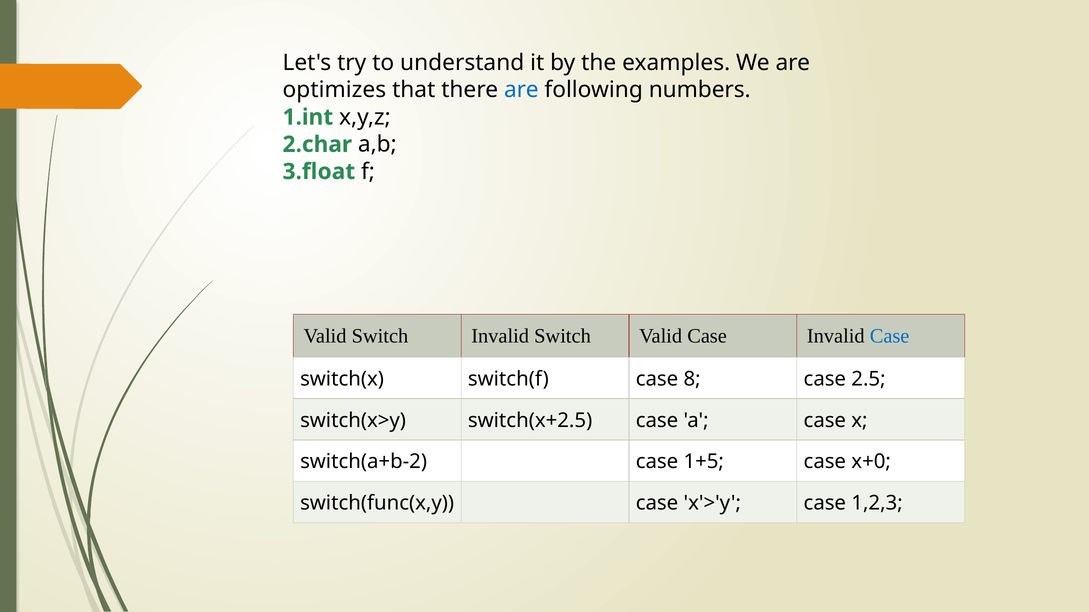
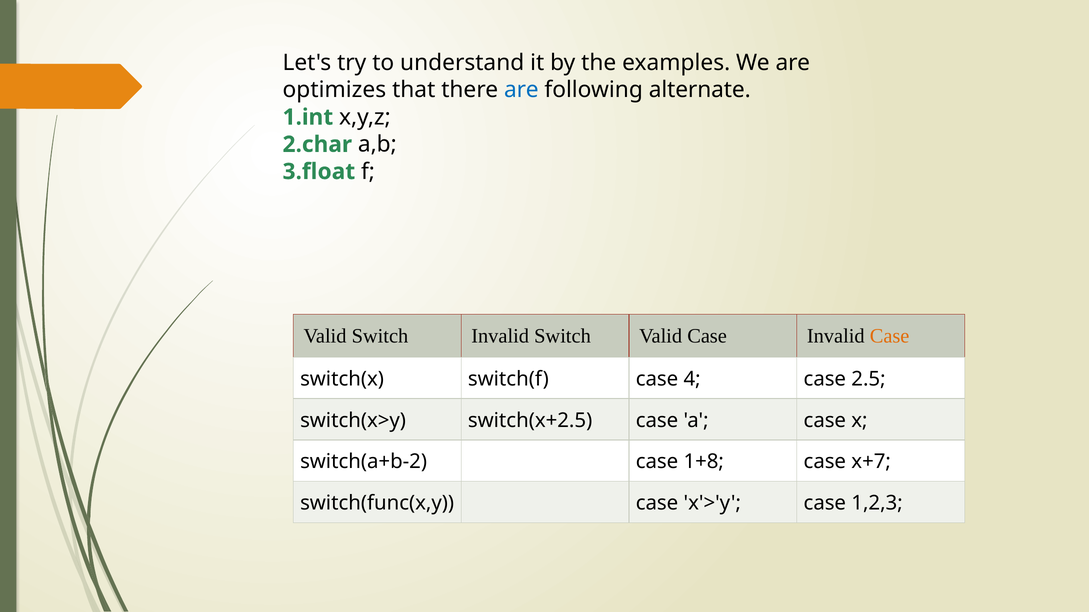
numbers: numbers -> alternate
Case at (890, 336) colour: blue -> orange
8: 8 -> 4
1+5: 1+5 -> 1+8
x+0: x+0 -> x+7
